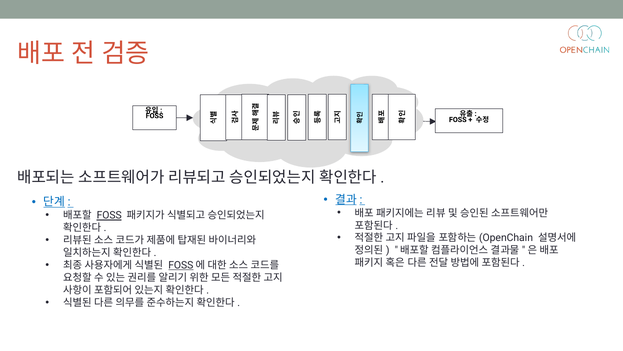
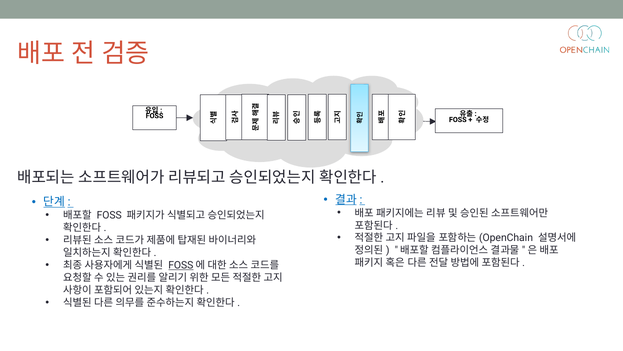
FOSS at (109, 215) underline: present -> none
